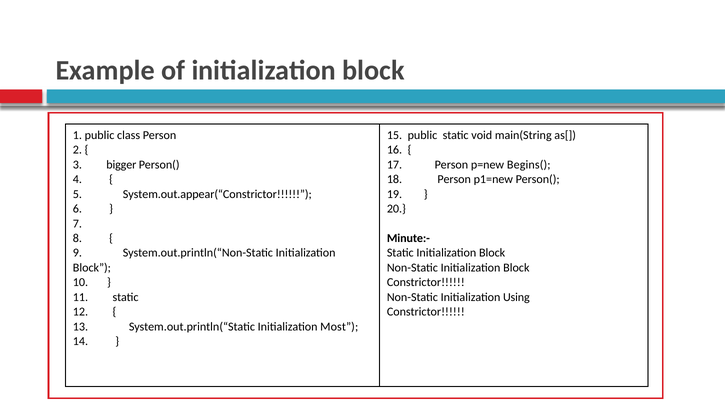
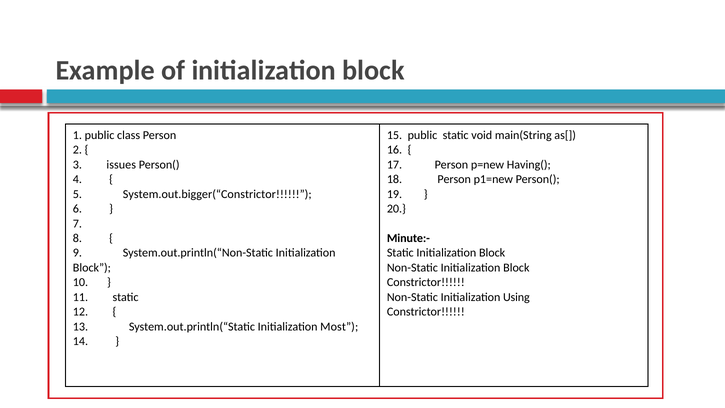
bigger: bigger -> issues
Begins(: Begins( -> Having(
System.out.appear(“Constrictor: System.out.appear(“Constrictor -> System.out.bigger(“Constrictor
